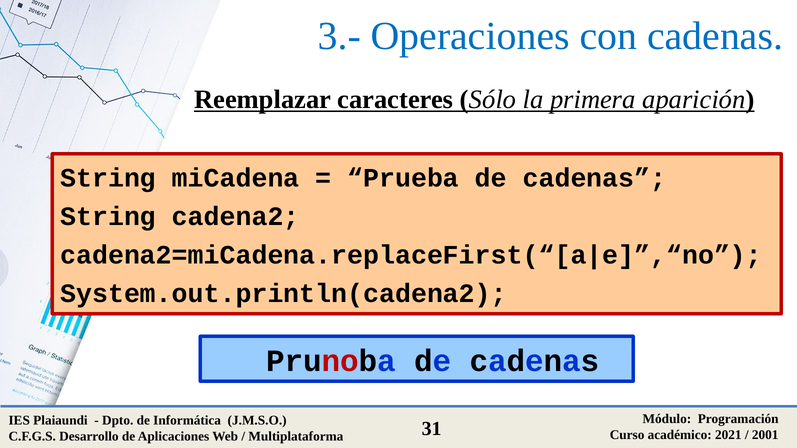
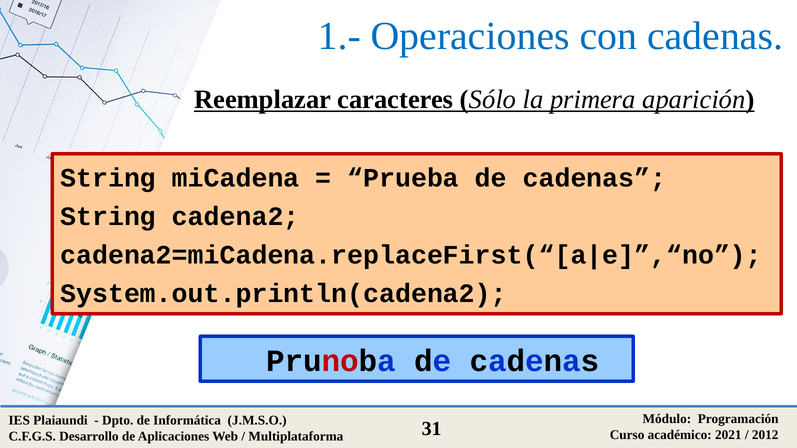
3.-: 3.- -> 1.-
2001: 2001 -> 2012
